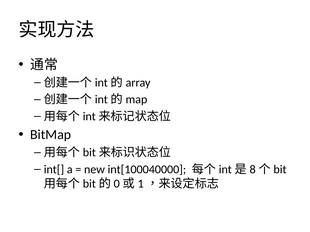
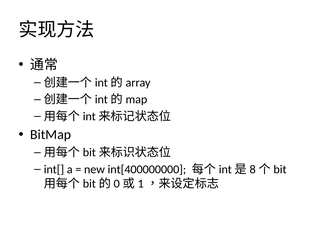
int[100040000: int[100040000 -> int[400000000
